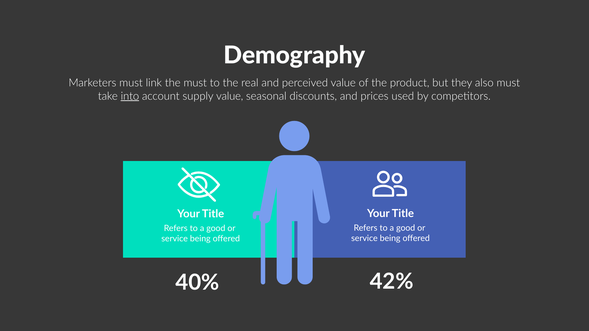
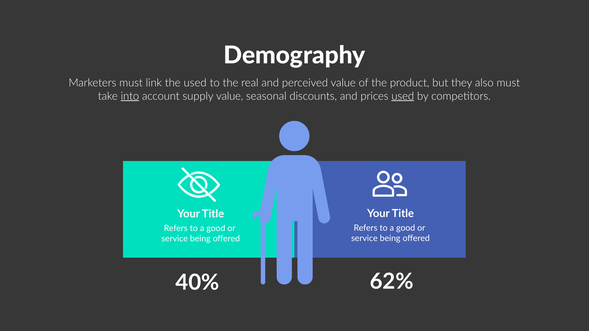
the must: must -> used
used at (403, 96) underline: none -> present
42%: 42% -> 62%
